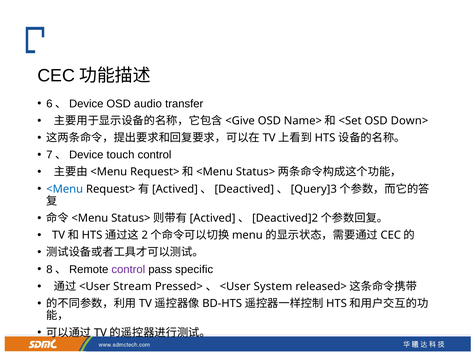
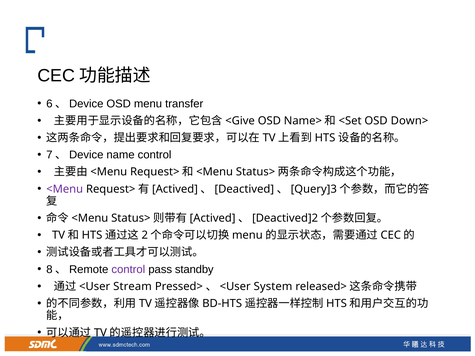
audio: audio -> menu
touch: touch -> name
<Menu colour: blue -> purple
specific: specific -> standby
